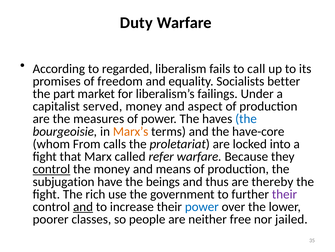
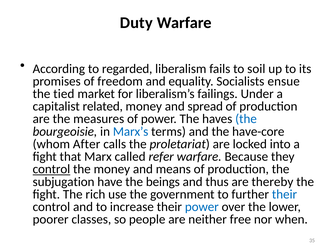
call: call -> soil
better: better -> ensue
part: part -> tied
served: served -> related
aspect: aspect -> spread
Marx’s colour: orange -> blue
From: From -> After
their at (285, 194) colour: purple -> blue
and at (83, 206) underline: present -> none
jailed: jailed -> when
